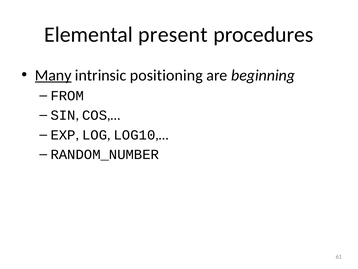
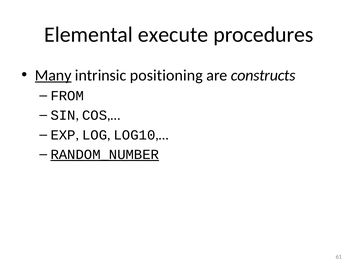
present: present -> execute
beginning: beginning -> constructs
RANDOM_NUMBER underline: none -> present
